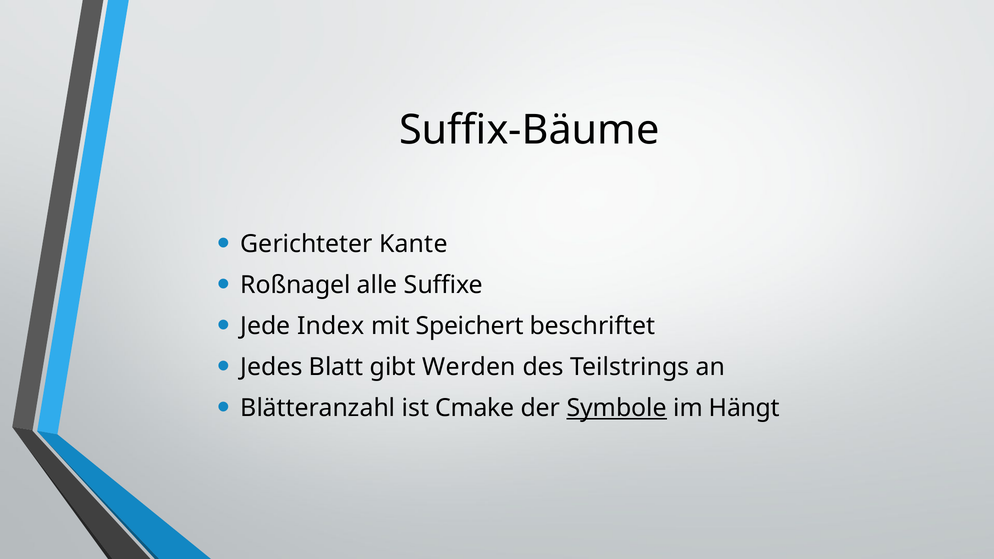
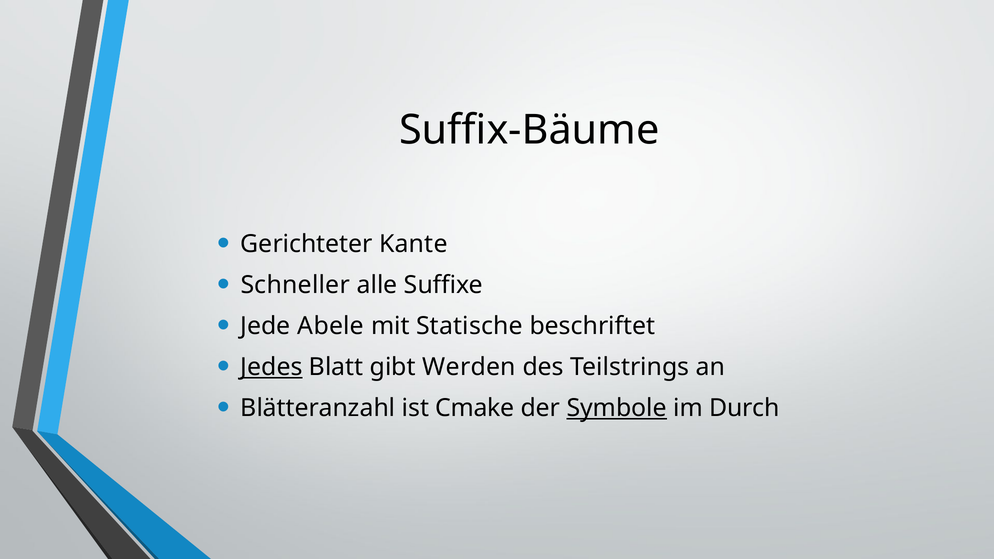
Roßnagel: Roßnagel -> Schneller
Index: Index -> Abele
Speichert: Speichert -> Statische
Jedes underline: none -> present
Hängt: Hängt -> Durch
